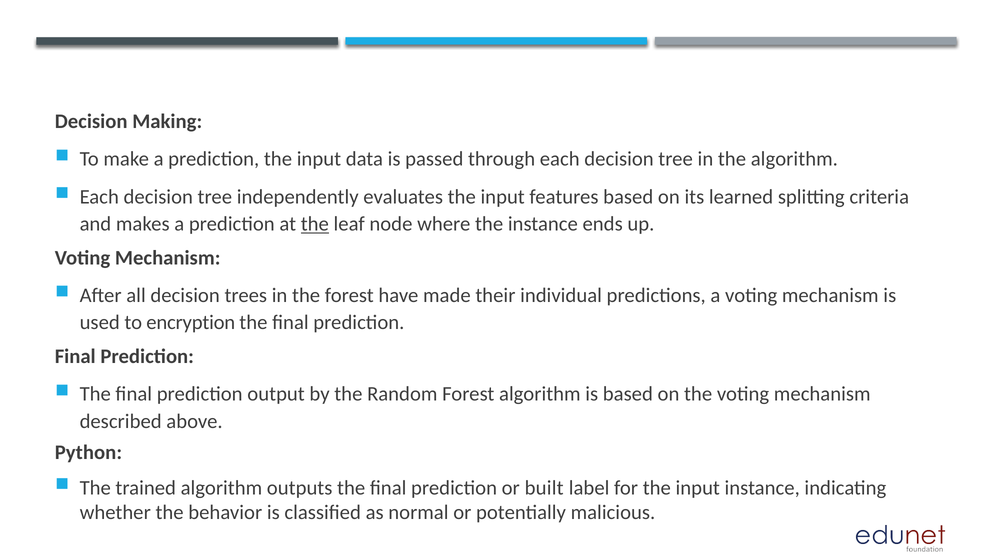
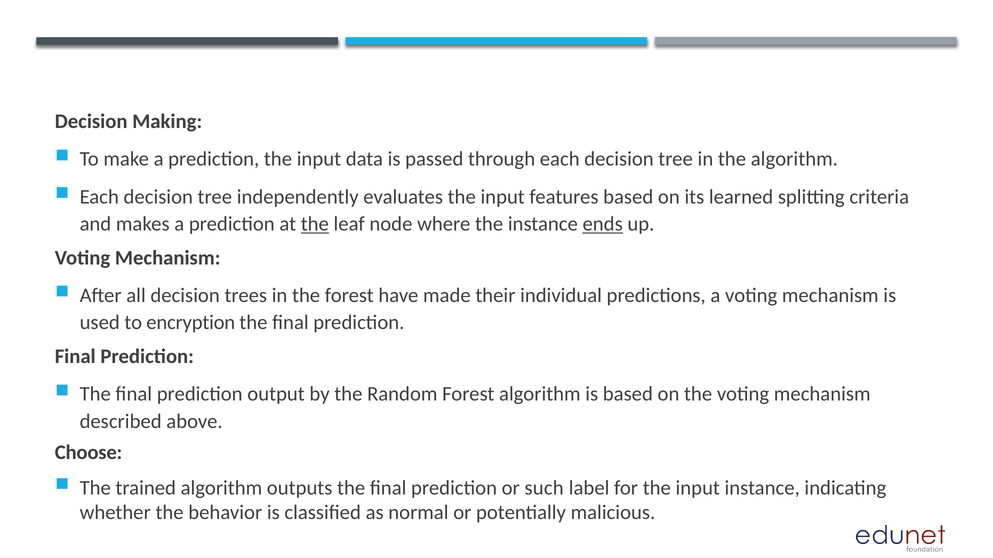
ends underline: none -> present
Python: Python -> Choose
built: built -> such
